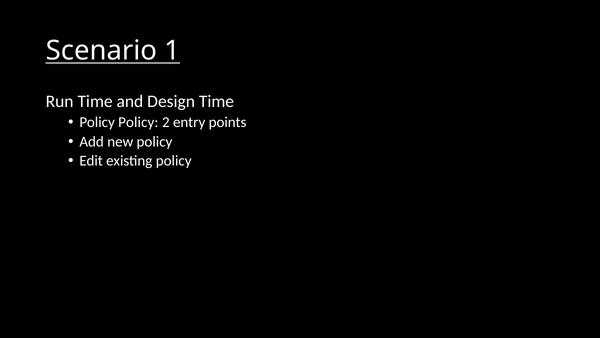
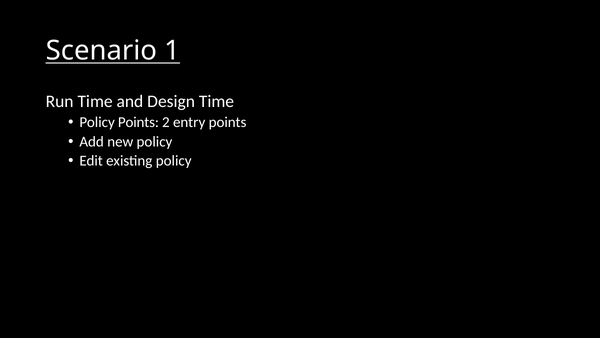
Policy Policy: Policy -> Points
